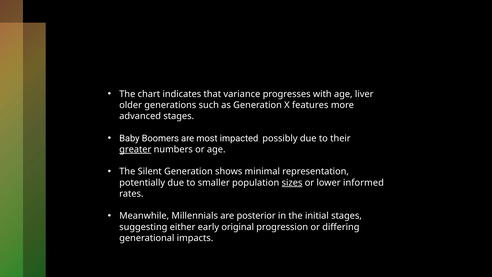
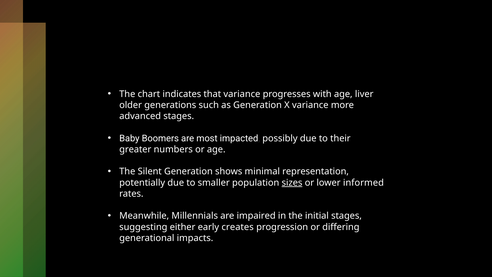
X features: features -> variance
greater underline: present -> none
posterior: posterior -> impaired
original: original -> creates
